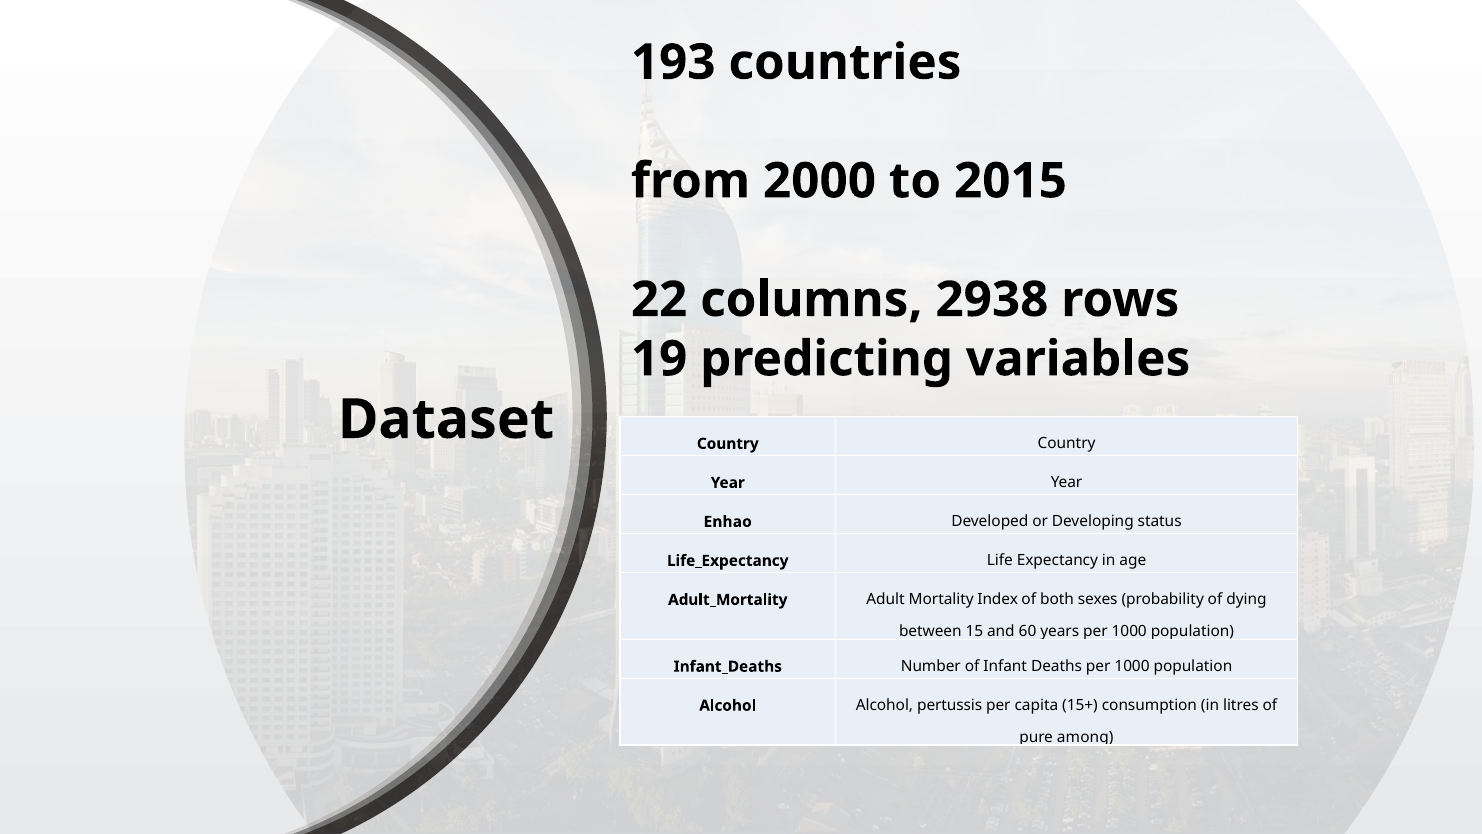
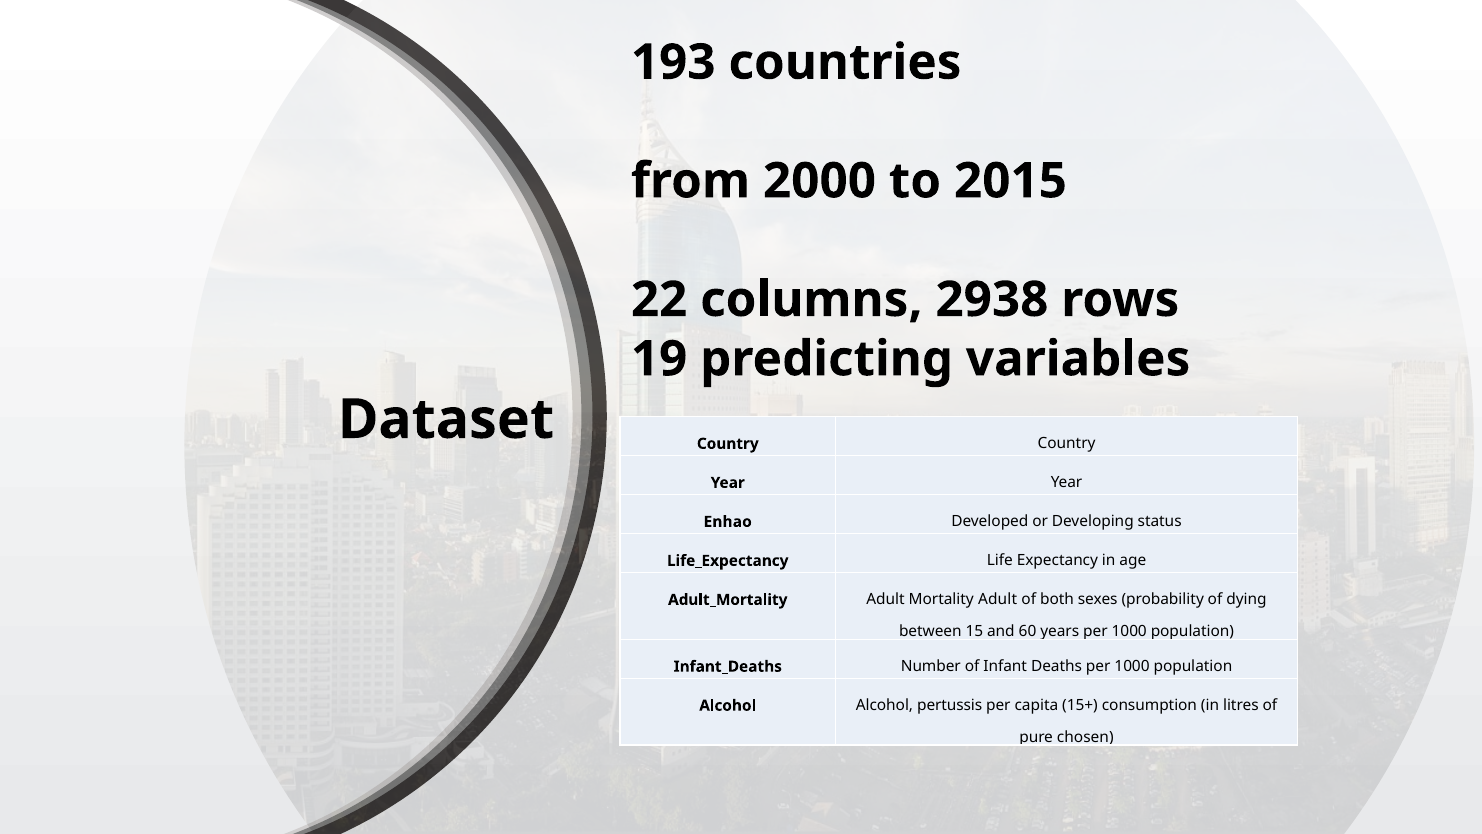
Mortality Index: Index -> Adult
among: among -> chosen
